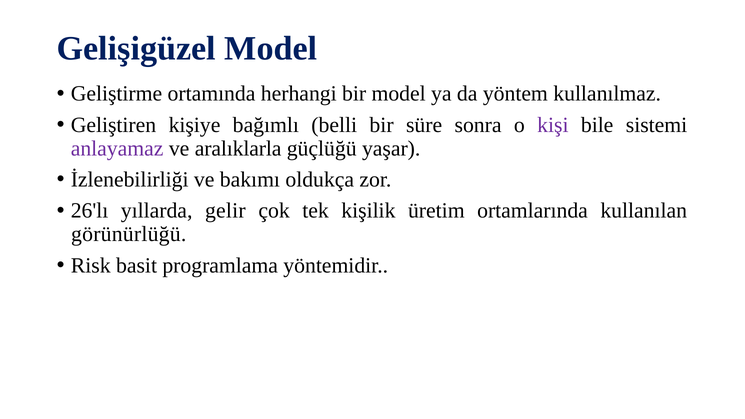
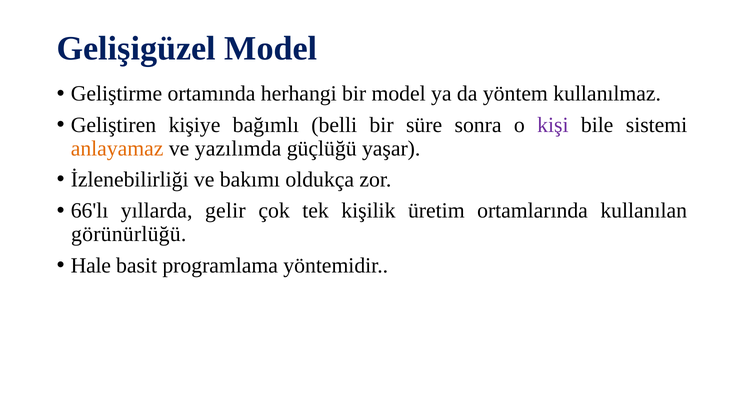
anlayamaz colour: purple -> orange
aralıklarla: aralıklarla -> yazılımda
26'lı: 26'lı -> 66'lı
Risk: Risk -> Hale
